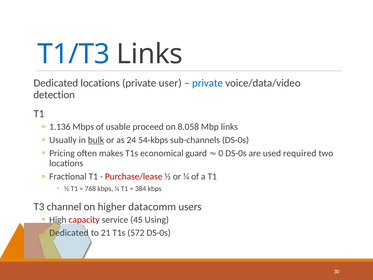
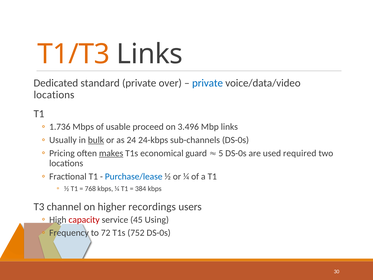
T1/T3 colour: blue -> orange
Dedicated locations: locations -> standard
user: user -> over
detection at (54, 95): detection -> locations
1.136: 1.136 -> 1.736
8.058: 8.058 -> 3.496
54-kbps: 54-kbps -> 24-kbps
makes underline: none -> present
0: 0 -> 5
Purchase/lease colour: red -> blue
datacomm: datacomm -> recordings
Dedicated at (69, 233): Dedicated -> Frequency
21: 21 -> 72
572: 572 -> 752
